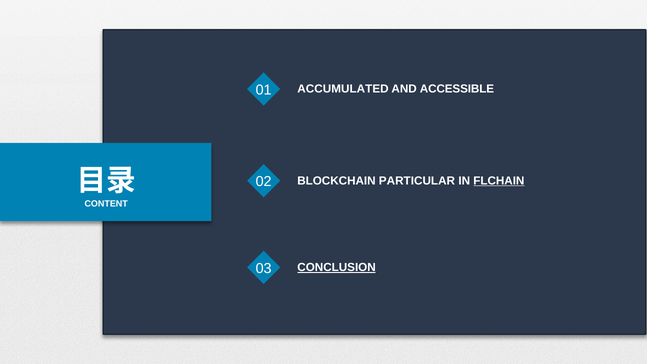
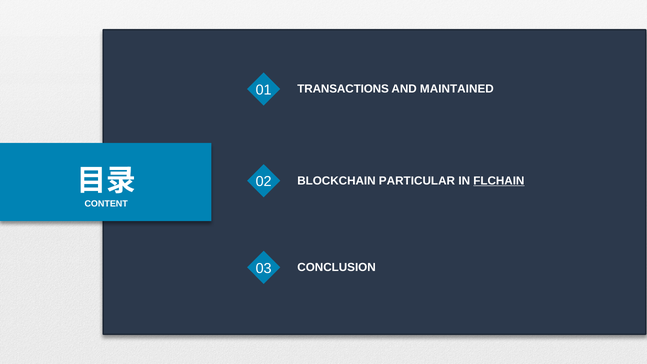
ACCUMULATED: ACCUMULATED -> TRANSACTIONS
ACCESSIBLE: ACCESSIBLE -> MAINTAINED
CONCLUSION underline: present -> none
